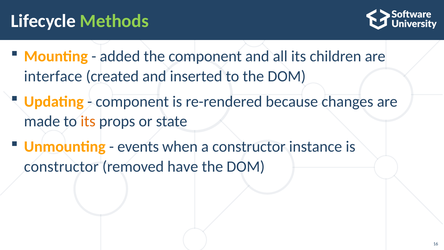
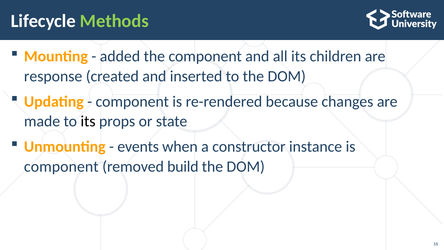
interface: interface -> response
its at (88, 121) colour: orange -> black
constructor at (61, 166): constructor -> component
have: have -> build
